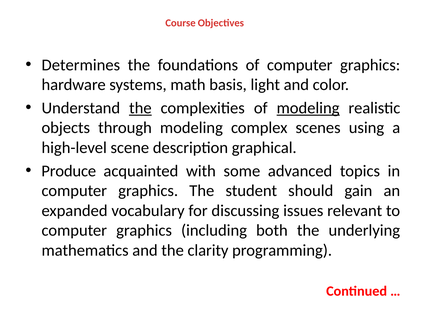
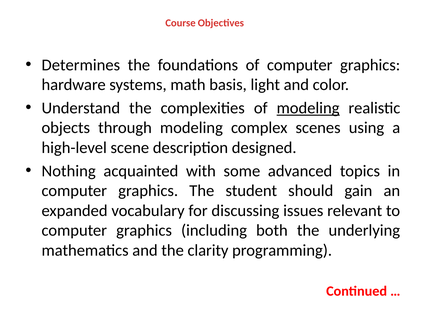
the at (140, 108) underline: present -> none
graphical: graphical -> designed
Produce: Produce -> Nothing
